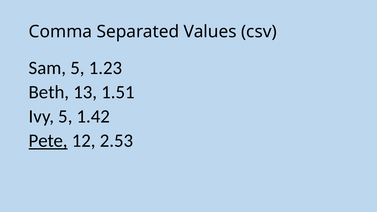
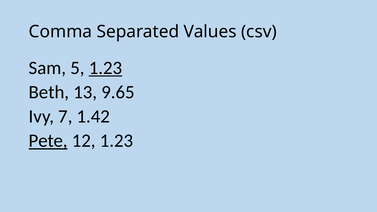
1.23 at (106, 68) underline: none -> present
1.51: 1.51 -> 9.65
Ivy 5: 5 -> 7
12 2.53: 2.53 -> 1.23
